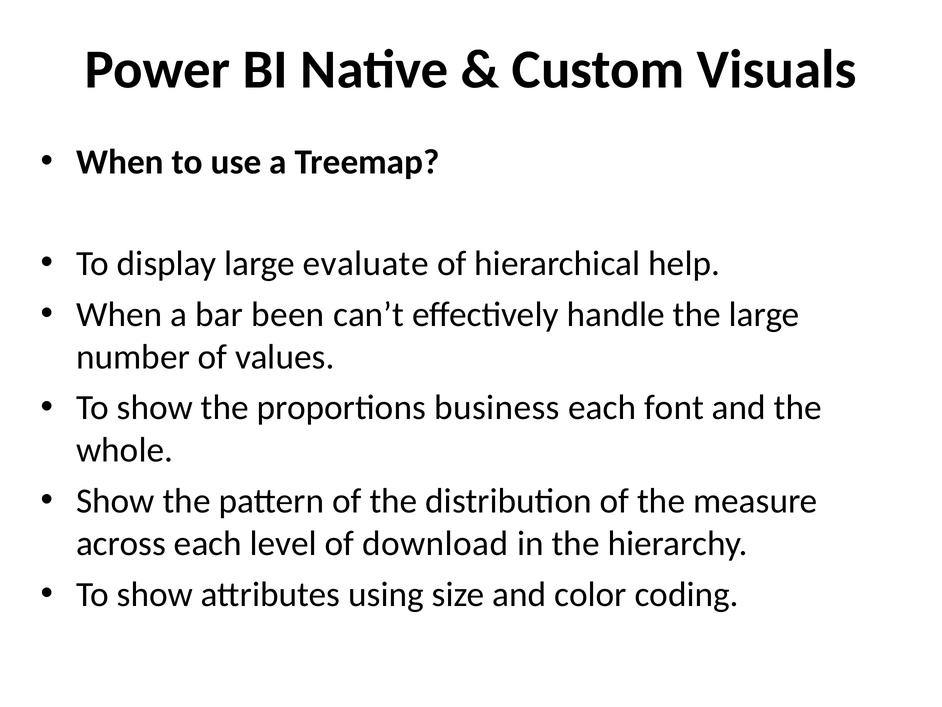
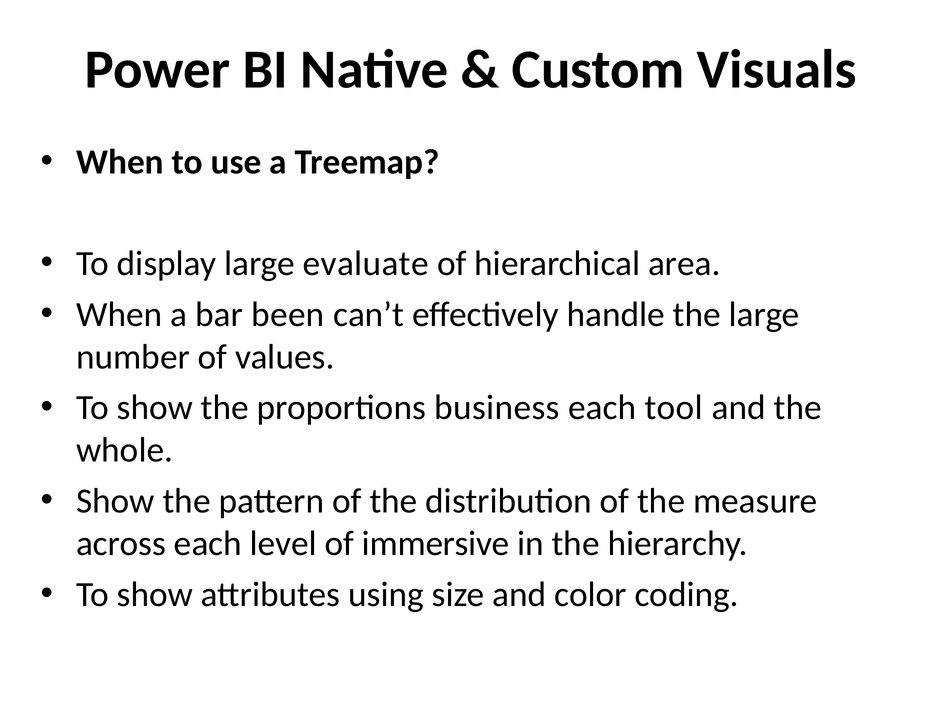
help: help -> area
font: font -> tool
download: download -> immersive
